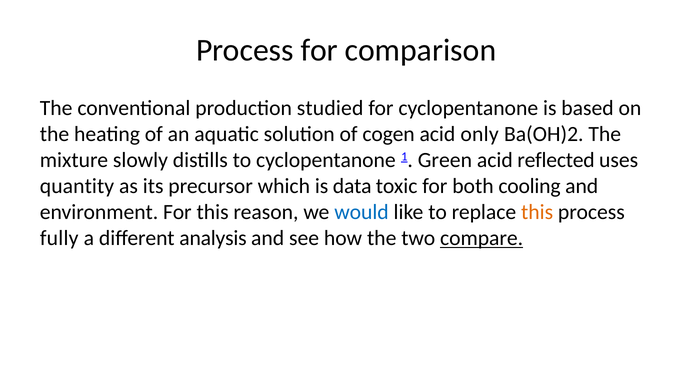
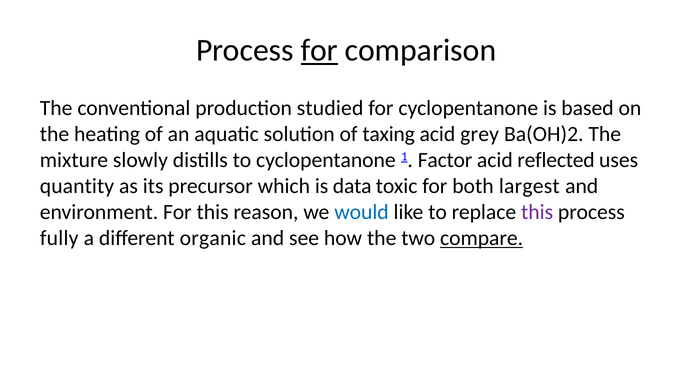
for at (319, 50) underline: none -> present
cogen: cogen -> taxing
only: only -> grey
Green: Green -> Factor
cooling: cooling -> largest
this at (537, 212) colour: orange -> purple
analysis: analysis -> organic
